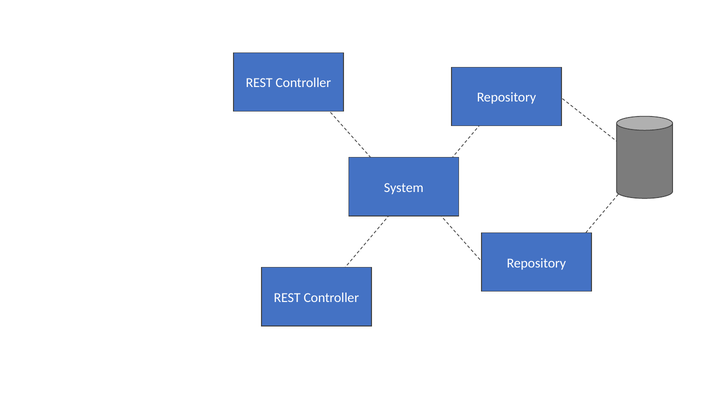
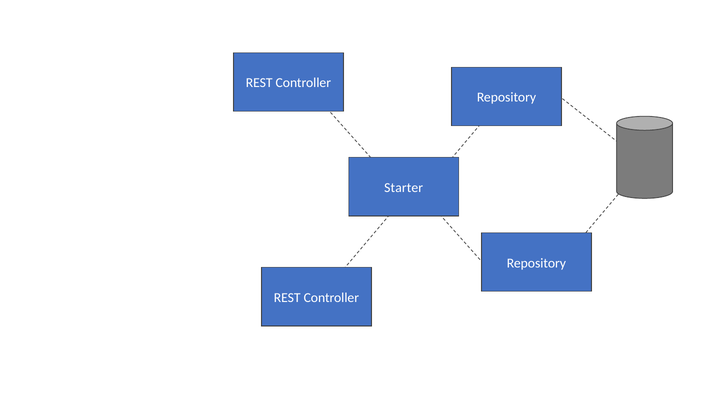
System: System -> Starter
